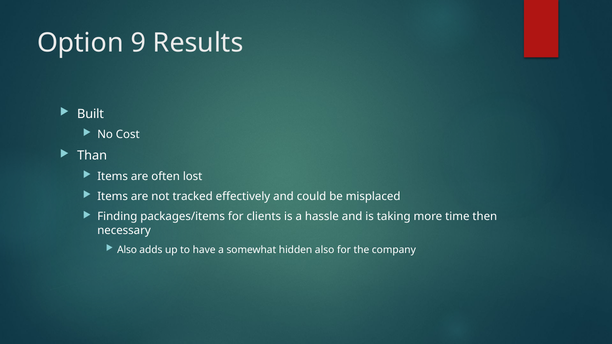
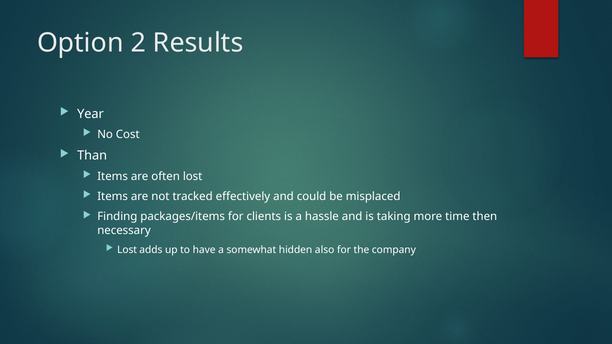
9: 9 -> 2
Built: Built -> Year
Also at (127, 250): Also -> Lost
